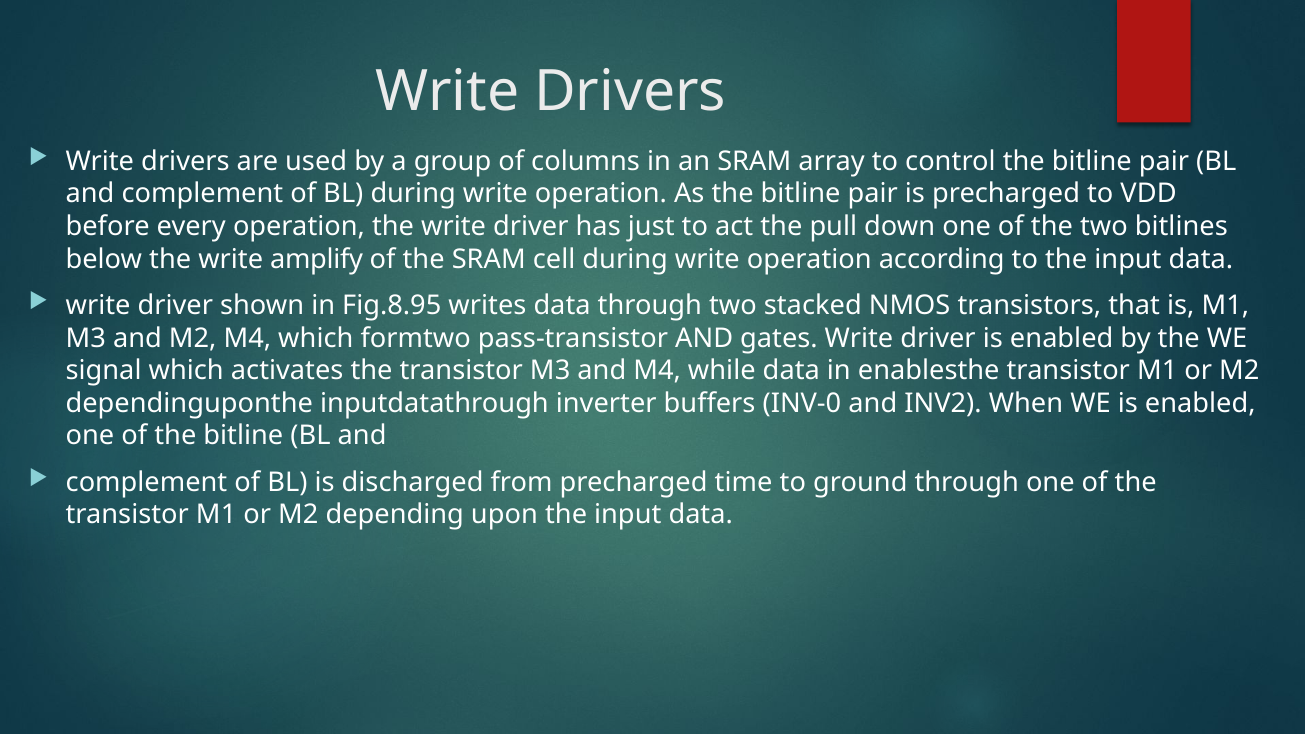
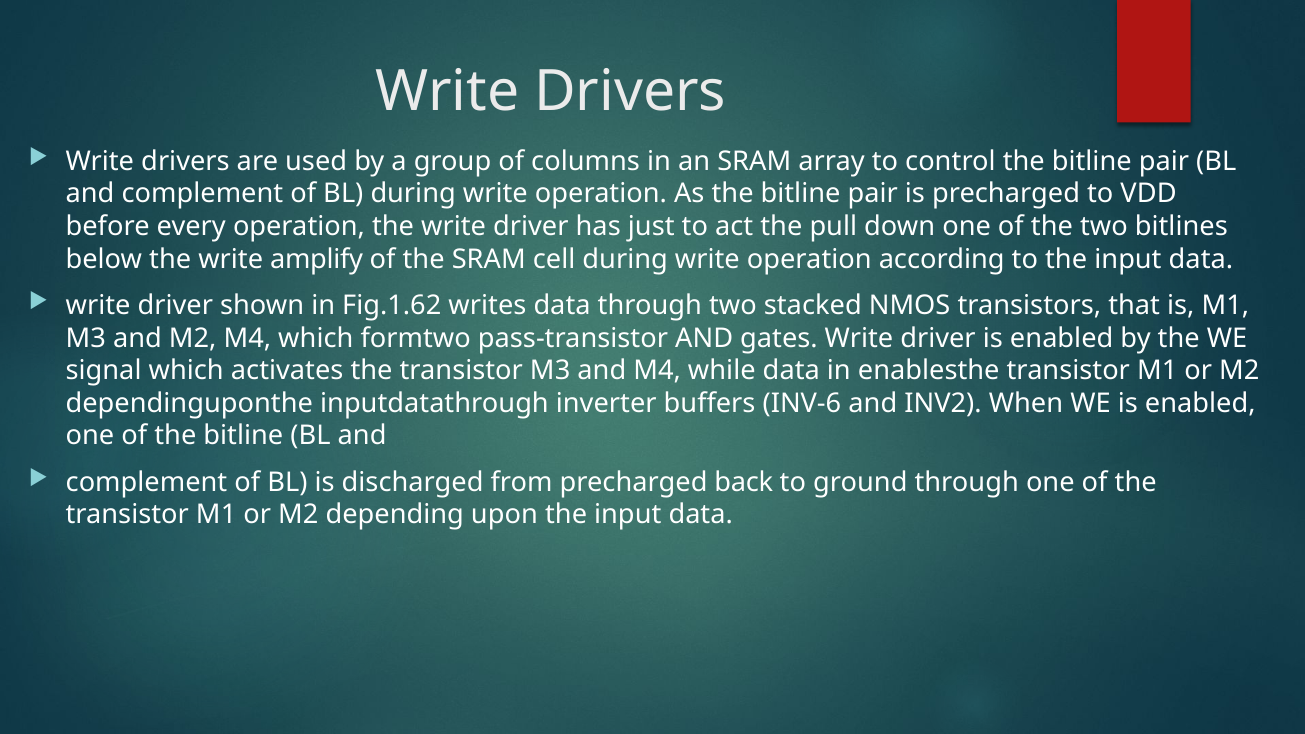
Fig.8.95: Fig.8.95 -> Fig.1.62
INV-0: INV-0 -> INV-6
time: time -> back
